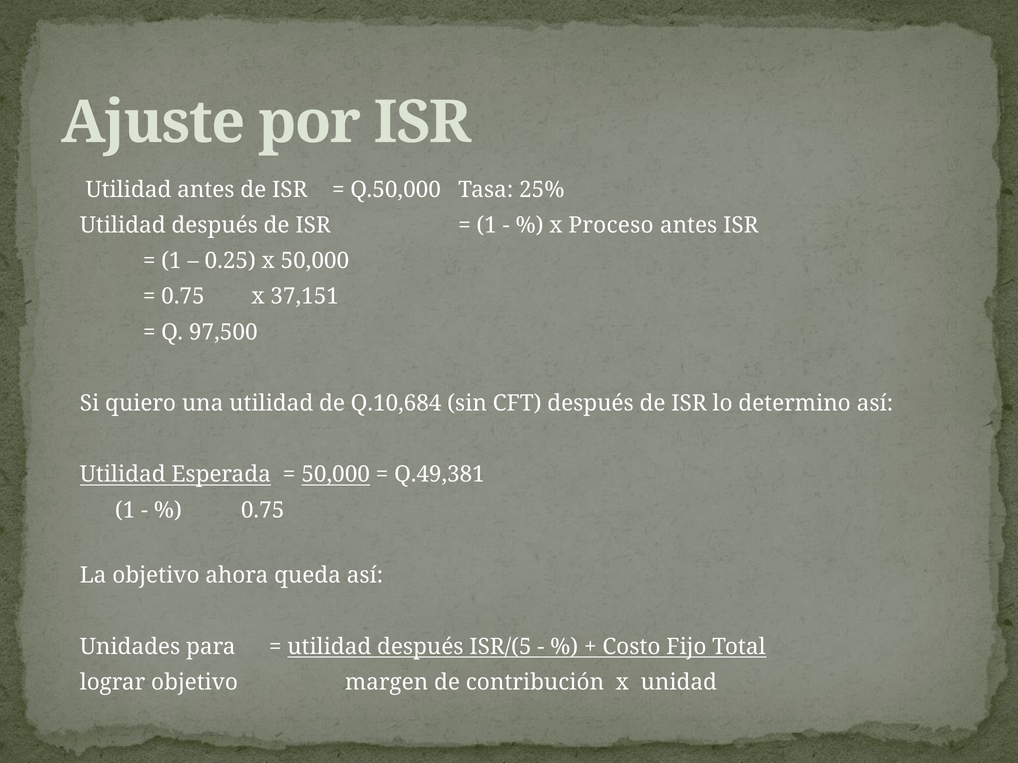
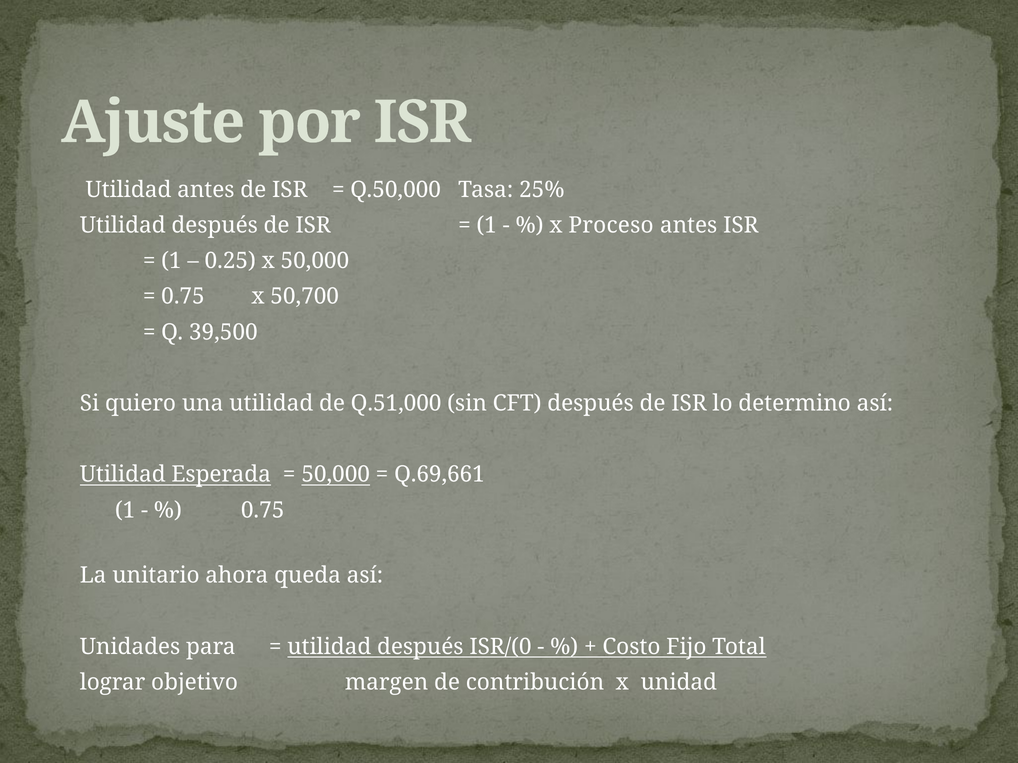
37,151: 37,151 -> 50,700
97,500: 97,500 -> 39,500
Q.10,684: Q.10,684 -> Q.51,000
Q.49,381: Q.49,381 -> Q.69,661
La objetivo: objetivo -> unitario
ISR/(5: ISR/(5 -> ISR/(0
